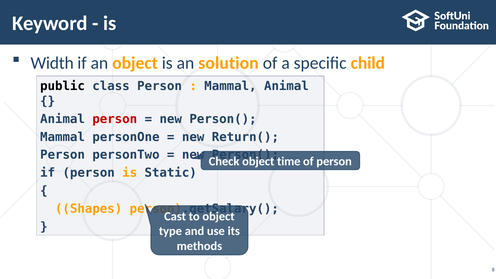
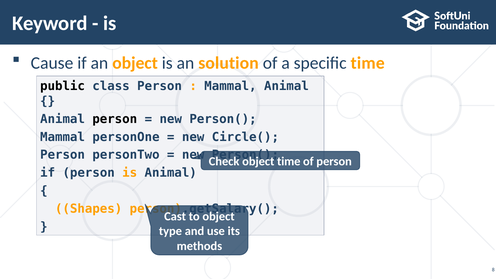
Width: Width -> Cause
specific child: child -> time
person at (115, 119) colour: red -> black
Return(: Return( -> Circle(
is Static: Static -> Animal
